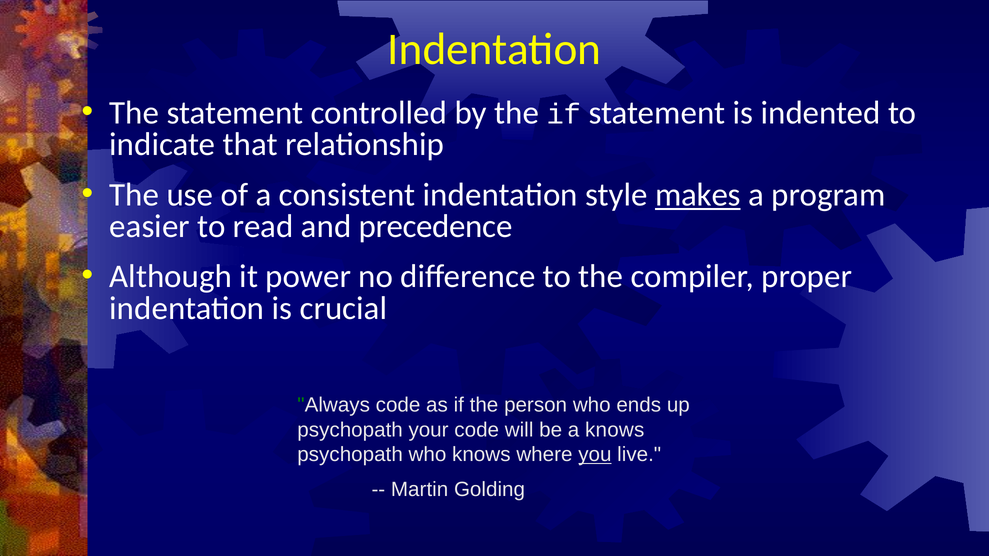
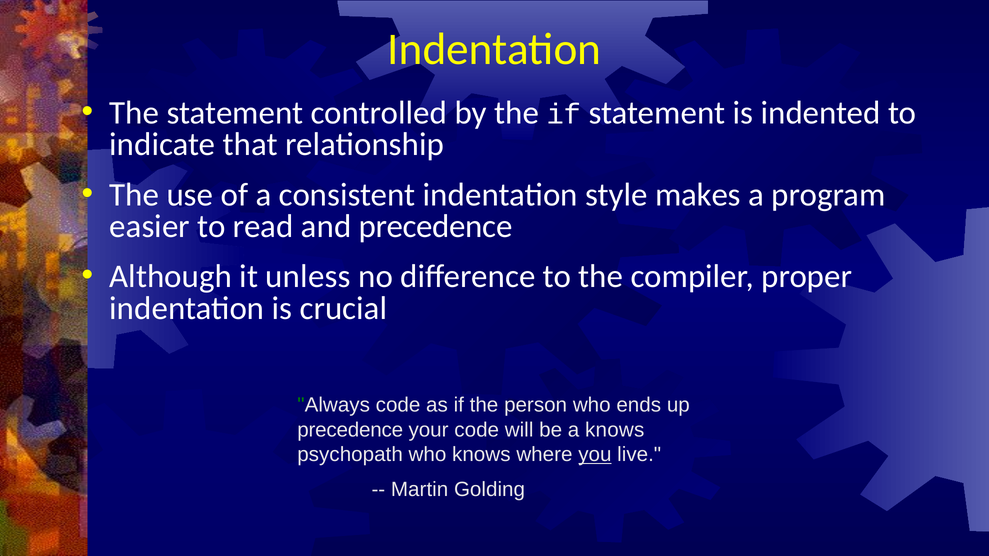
makes underline: present -> none
power: power -> unless
psychopath at (350, 430): psychopath -> precedence
